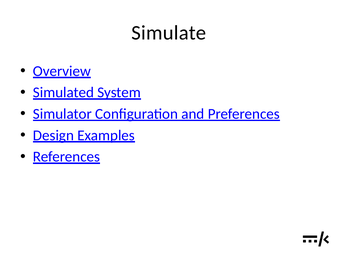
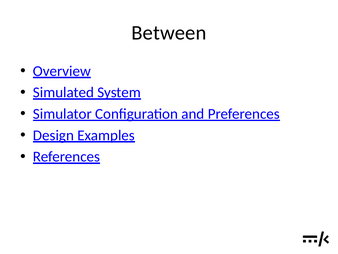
Simulate: Simulate -> Between
